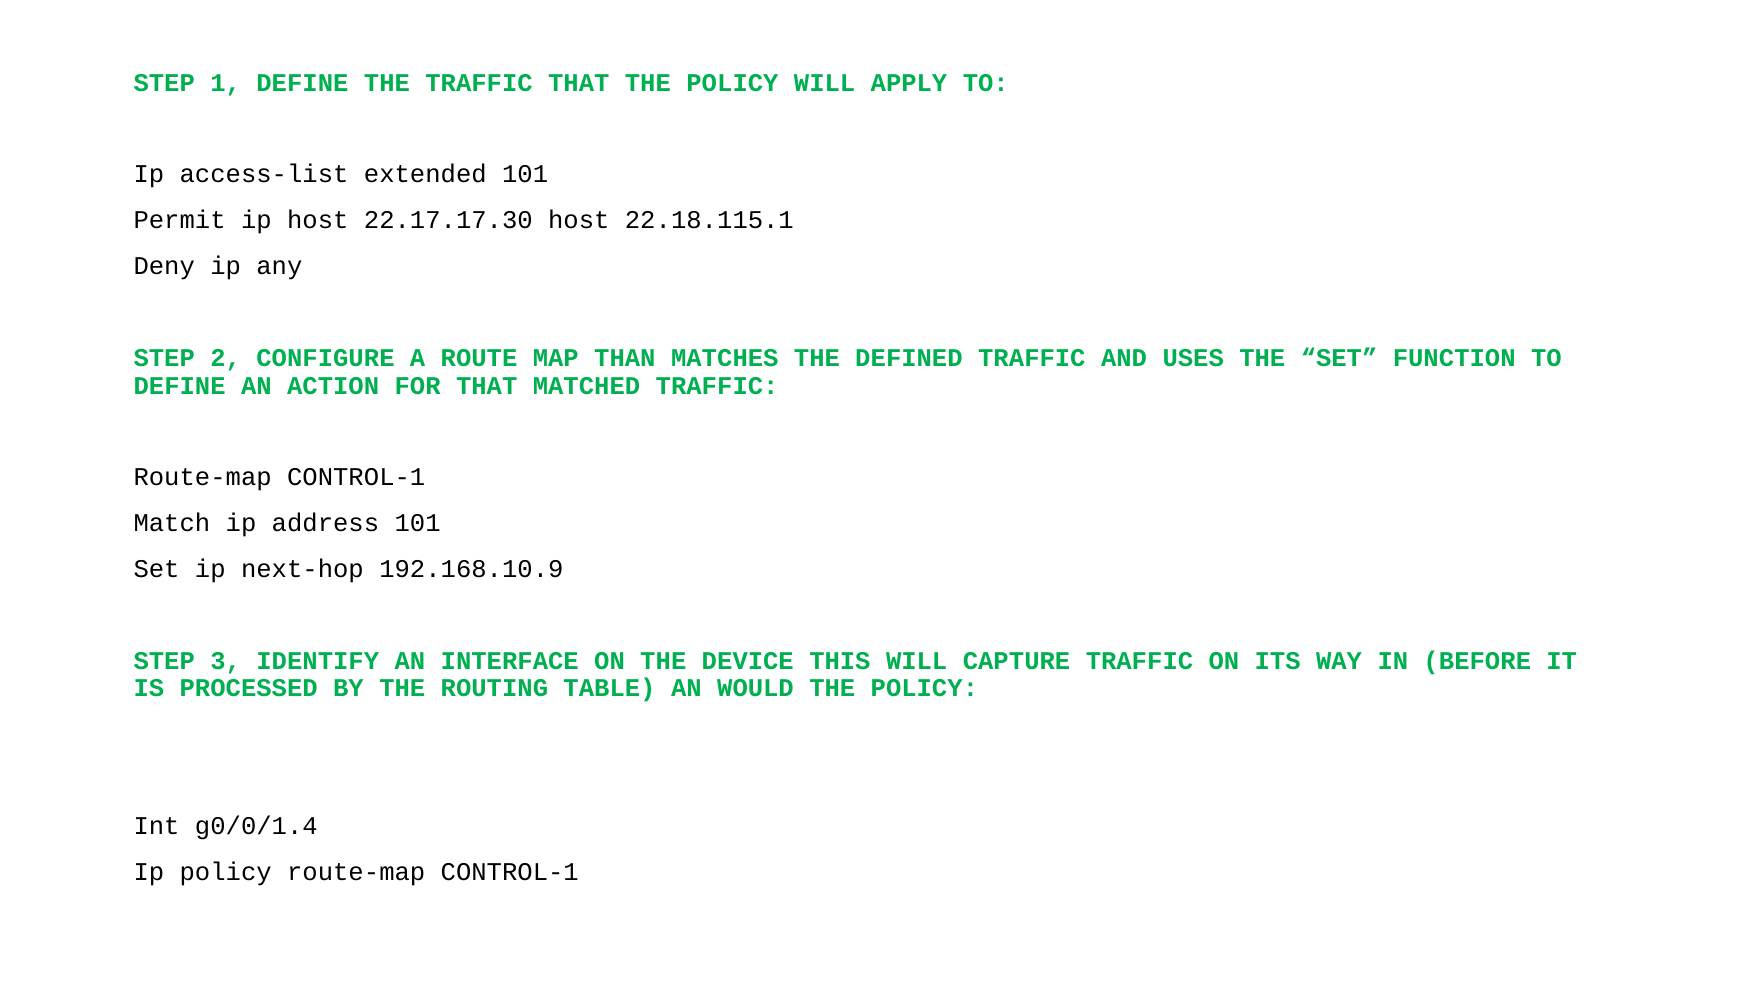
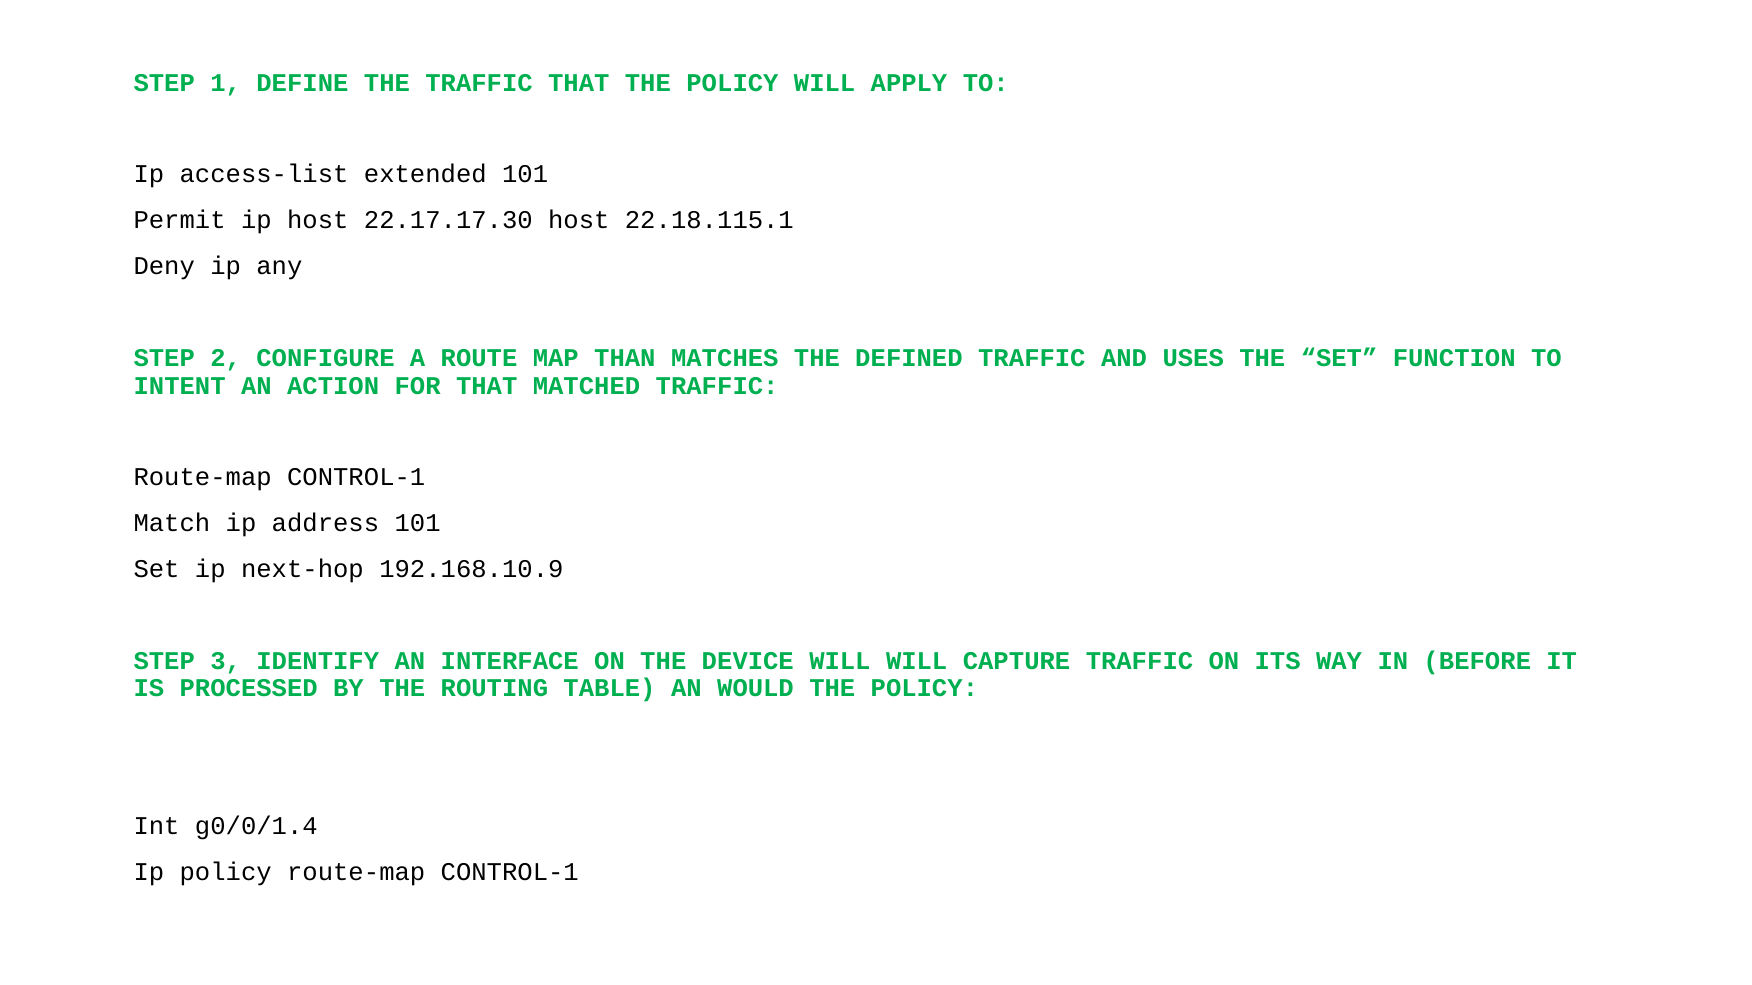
DEFINE at (180, 386): DEFINE -> INTENT
DEVICE THIS: THIS -> WILL
